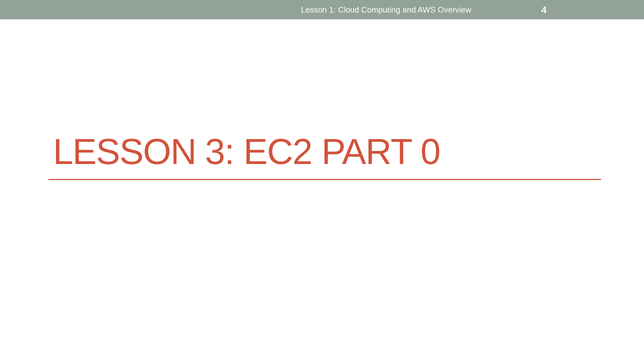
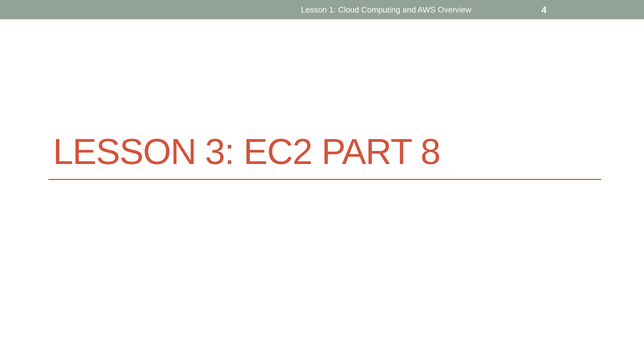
0: 0 -> 8
